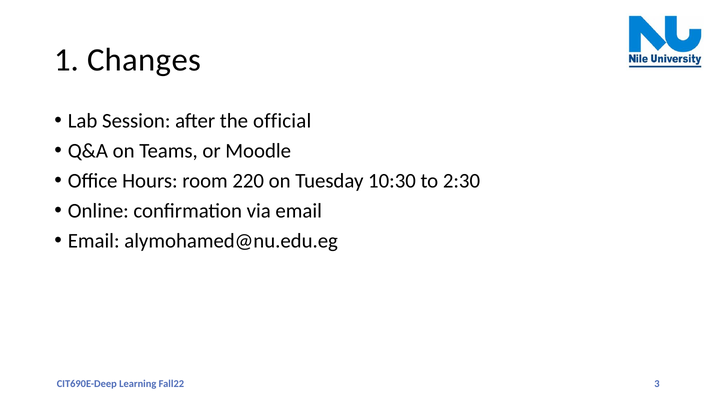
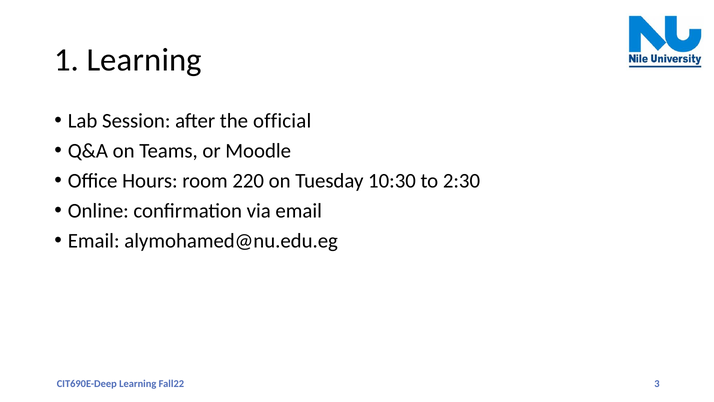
1 Changes: Changes -> Learning
